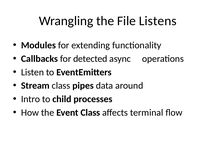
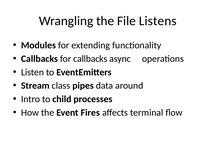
for detected: detected -> callbacks
Event Class: Class -> Fires
